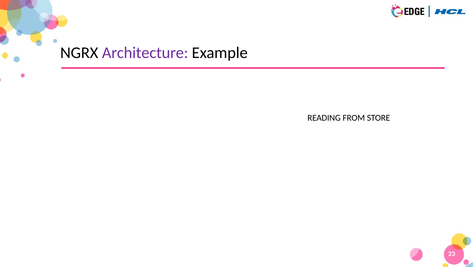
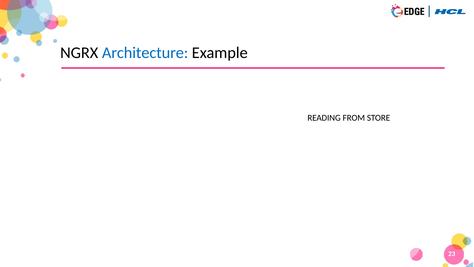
Architecture colour: purple -> blue
